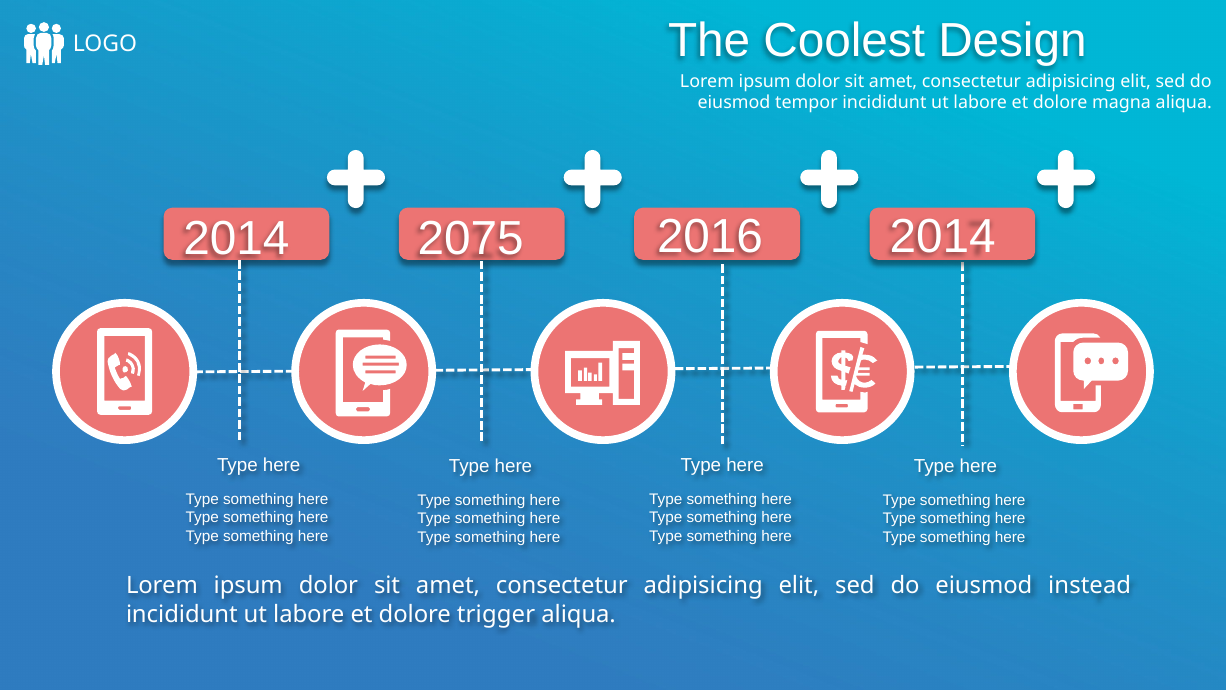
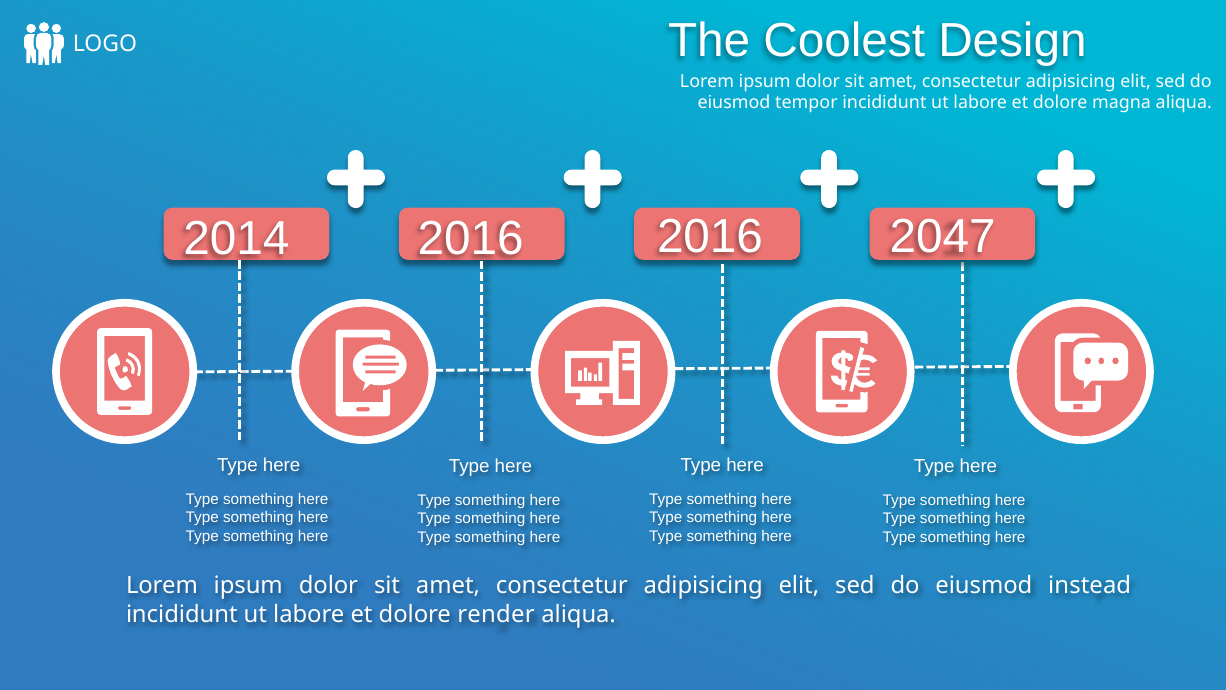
2014 2075: 2075 -> 2016
2016 2014: 2014 -> 2047
trigger: trigger -> render
